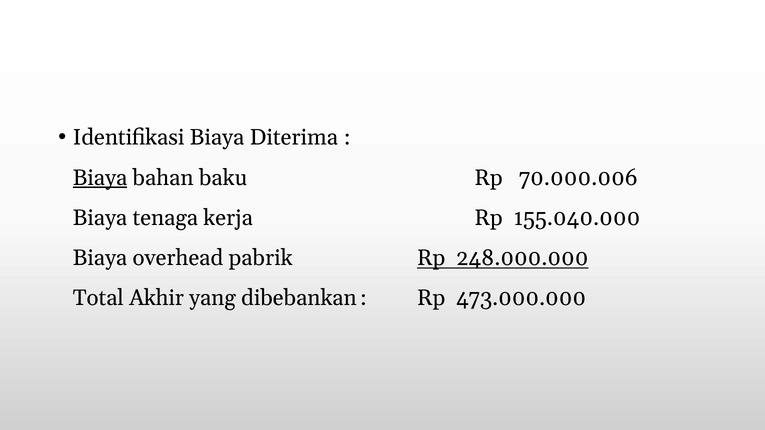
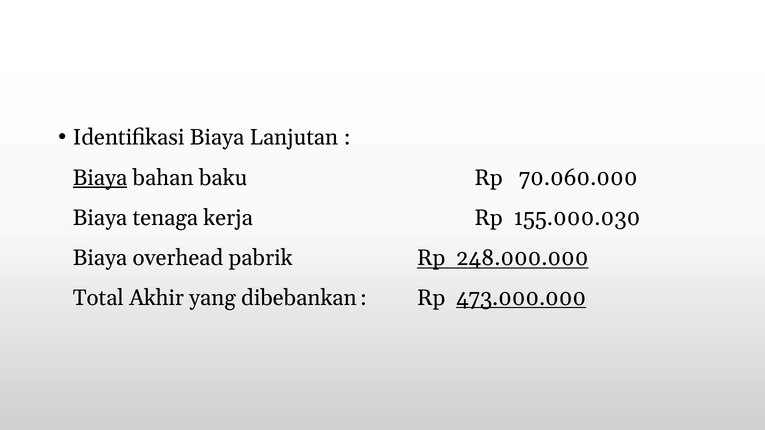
Diterima: Diterima -> Lanjutan
70.000.006: 70.000.006 -> 70.060.000
155.040.000: 155.040.000 -> 155.000.030
473.000.000 underline: none -> present
